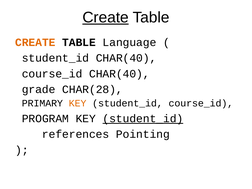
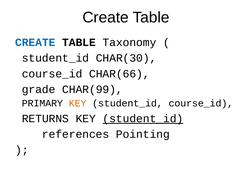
Create at (106, 17) underline: present -> none
CREATE at (35, 42) colour: orange -> blue
Language: Language -> Taxonomy
student_id CHAR(40: CHAR(40 -> CHAR(30
course_id CHAR(40: CHAR(40 -> CHAR(66
CHAR(28: CHAR(28 -> CHAR(99
PROGRAM: PROGRAM -> RETURNS
